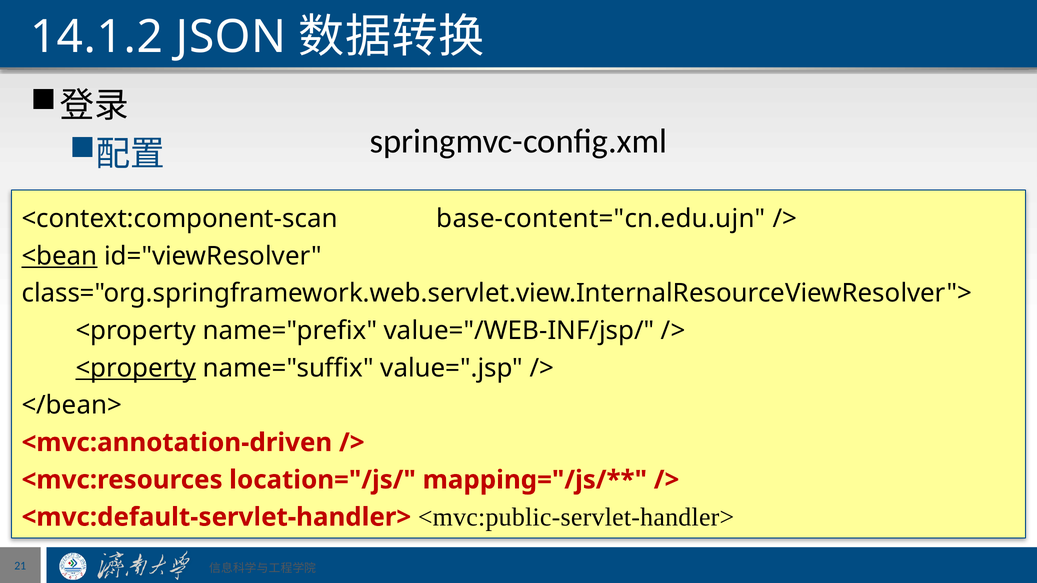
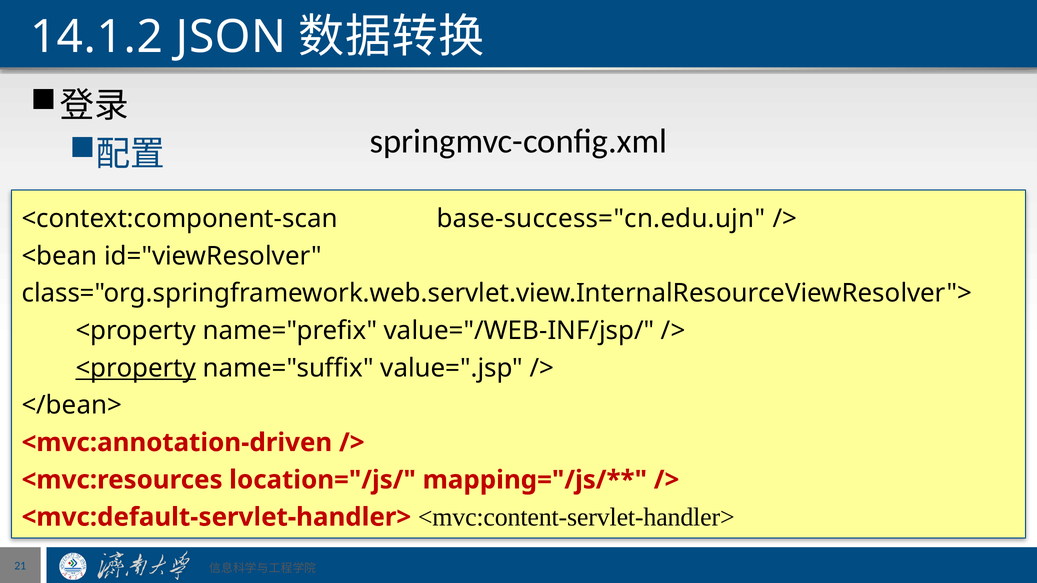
base-content="cn.edu.ujn: base-content="cn.edu.ujn -> base-success="cn.edu.ujn
<bean underline: present -> none
<mvc:public-servlet-handler>: <mvc:public-servlet-handler> -> <mvc:content-servlet-handler>
